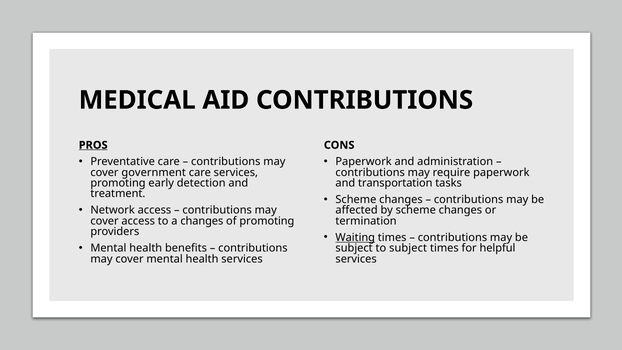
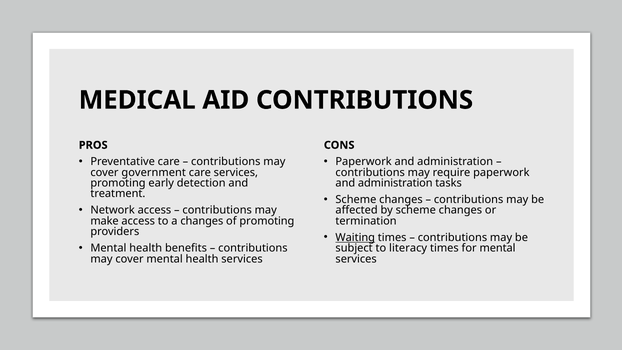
PROS underline: present -> none
transportation at (395, 183): transportation -> administration
cover at (104, 221): cover -> make
to subject: subject -> literacy
for helpful: helpful -> mental
